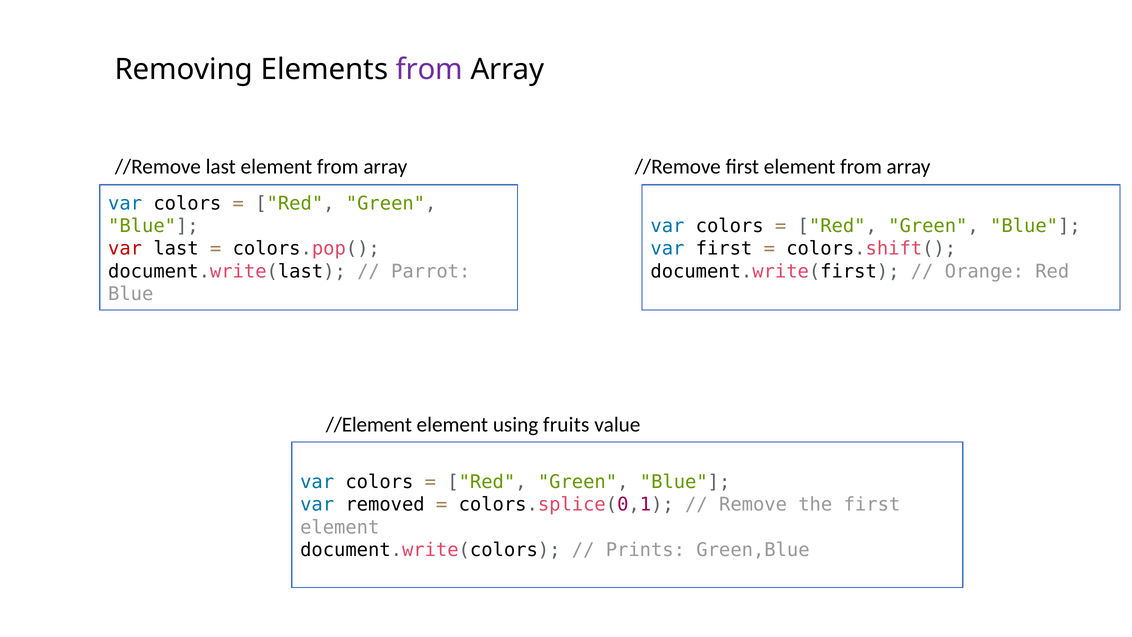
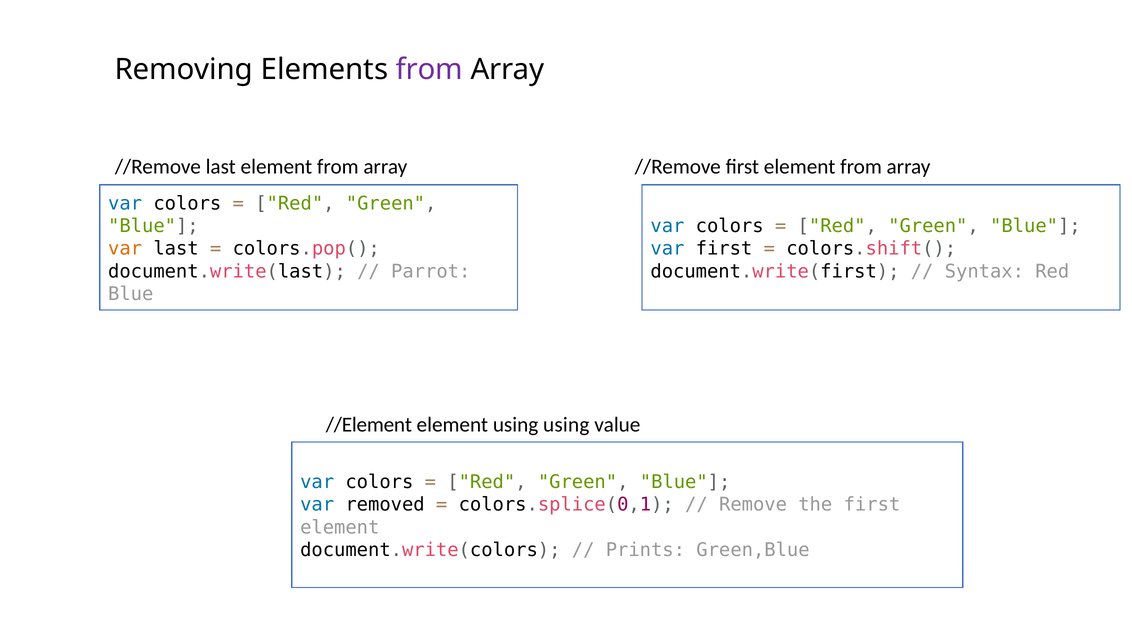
var at (125, 249) colour: red -> orange
Orange: Orange -> Syntax
using fruits: fruits -> using
